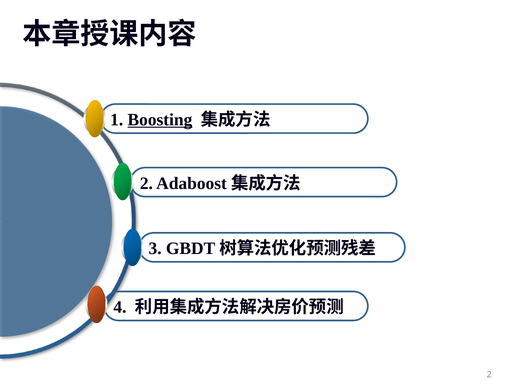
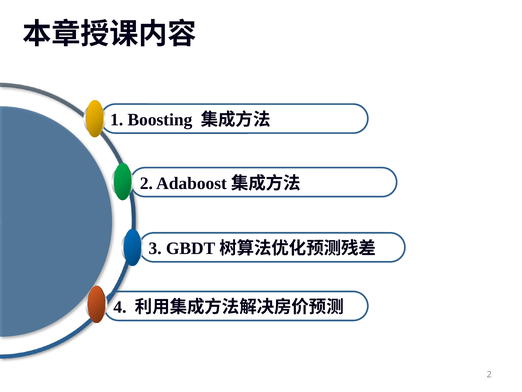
Boosting underline: present -> none
